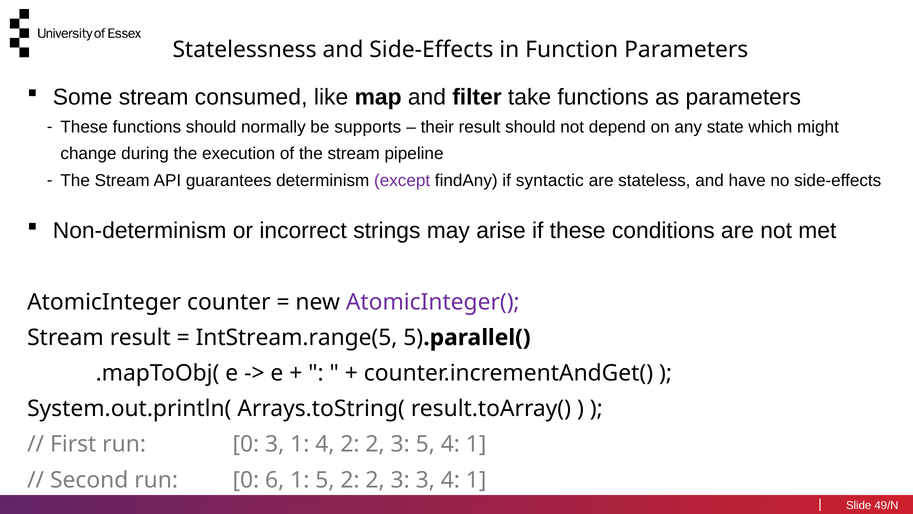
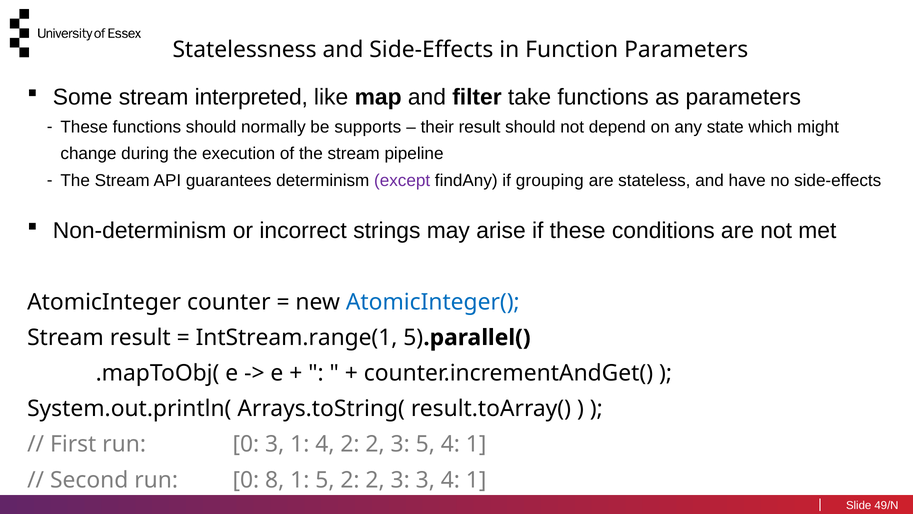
consumed: consumed -> interpreted
syntactic: syntactic -> grouping
AtomicInteger( colour: purple -> blue
IntStream.range(5: IntStream.range(5 -> IntStream.range(1
6: 6 -> 8
